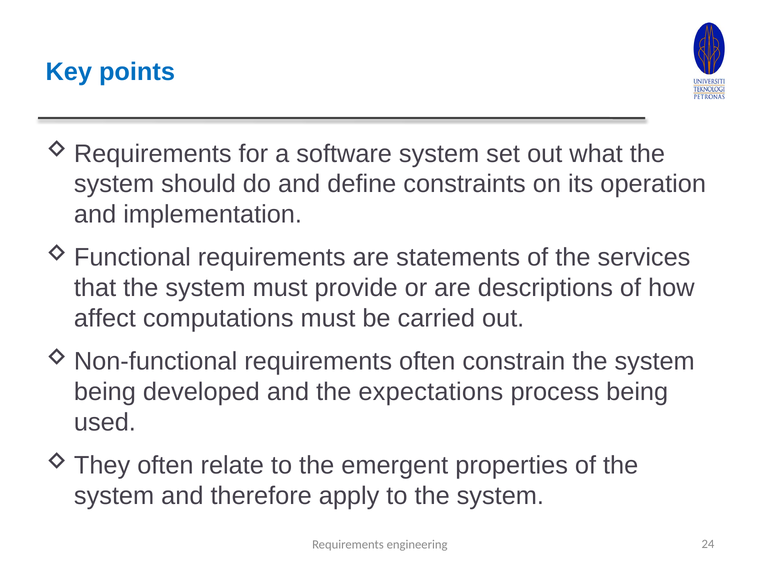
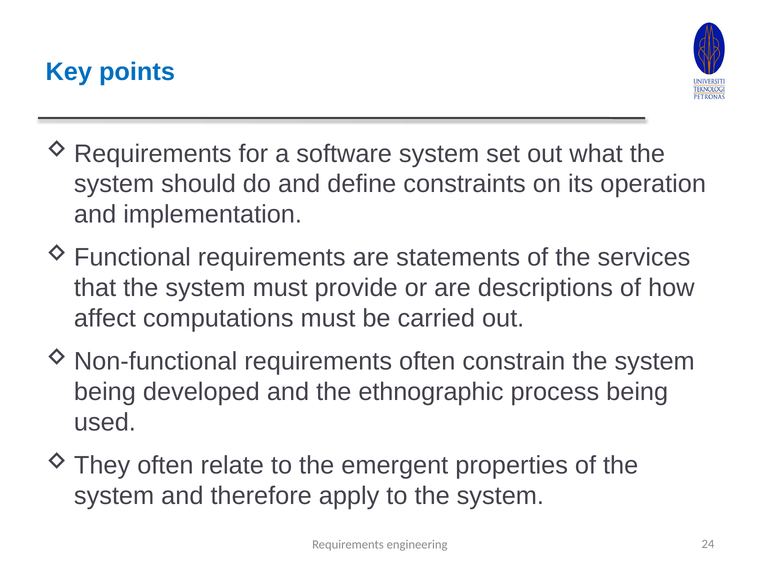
expectations: expectations -> ethnographic
